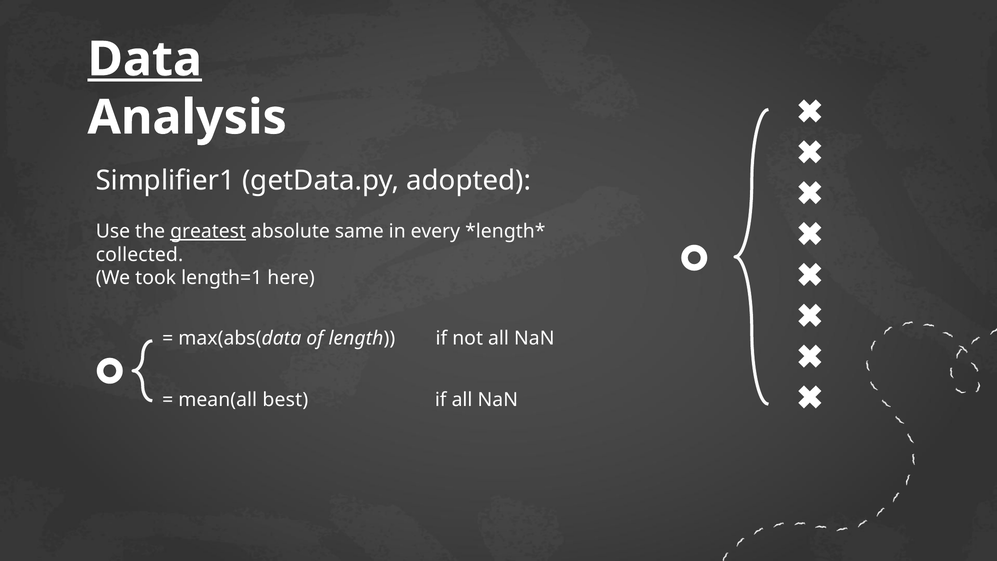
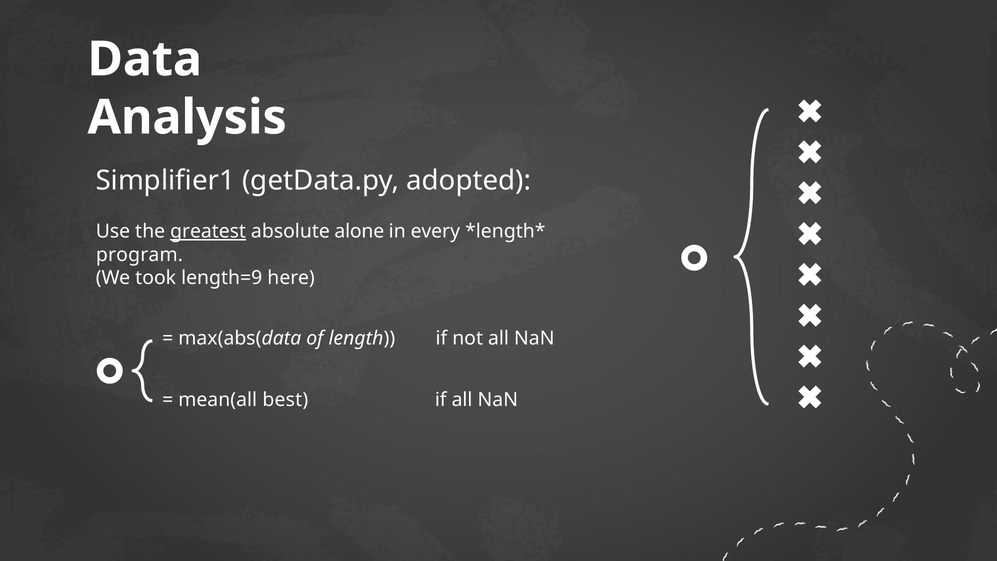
Data underline: present -> none
same: same -> alone
collected: collected -> program
length=1: length=1 -> length=9
